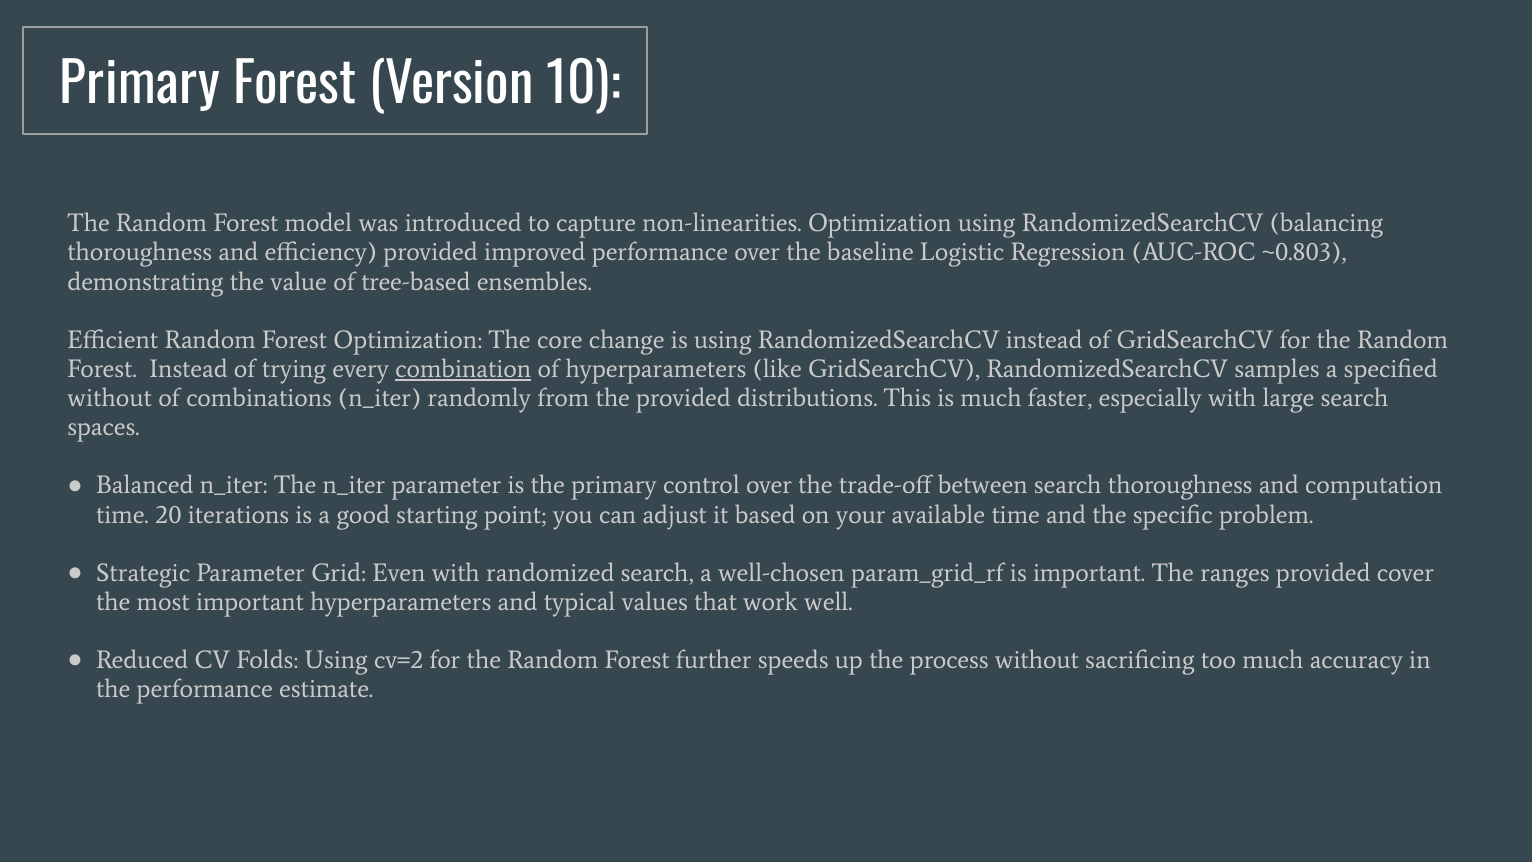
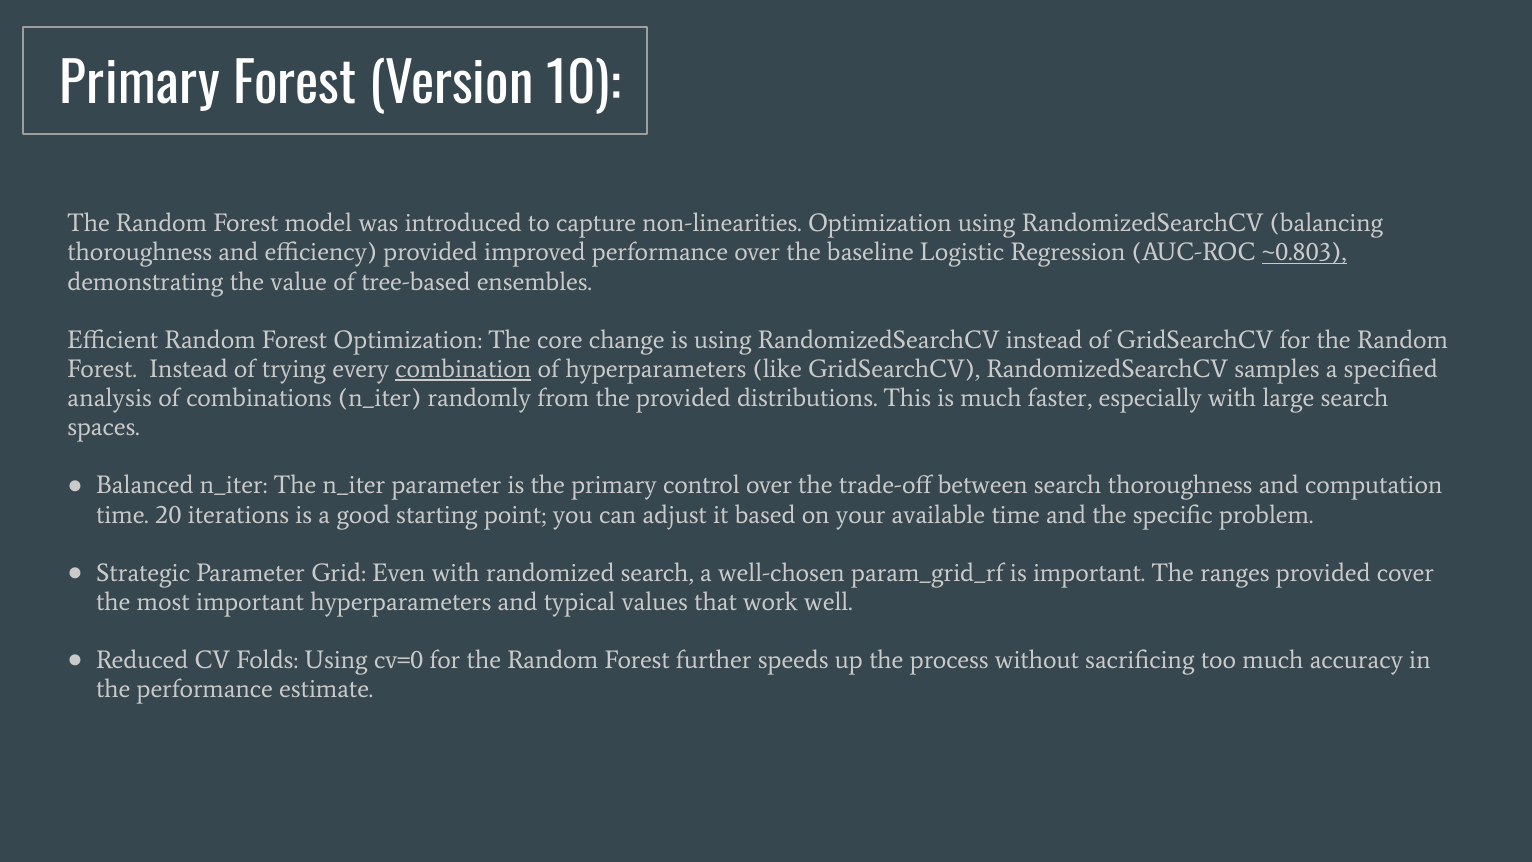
~0.803 underline: none -> present
without at (110, 398): without -> analysis
cv=2: cv=2 -> cv=0
